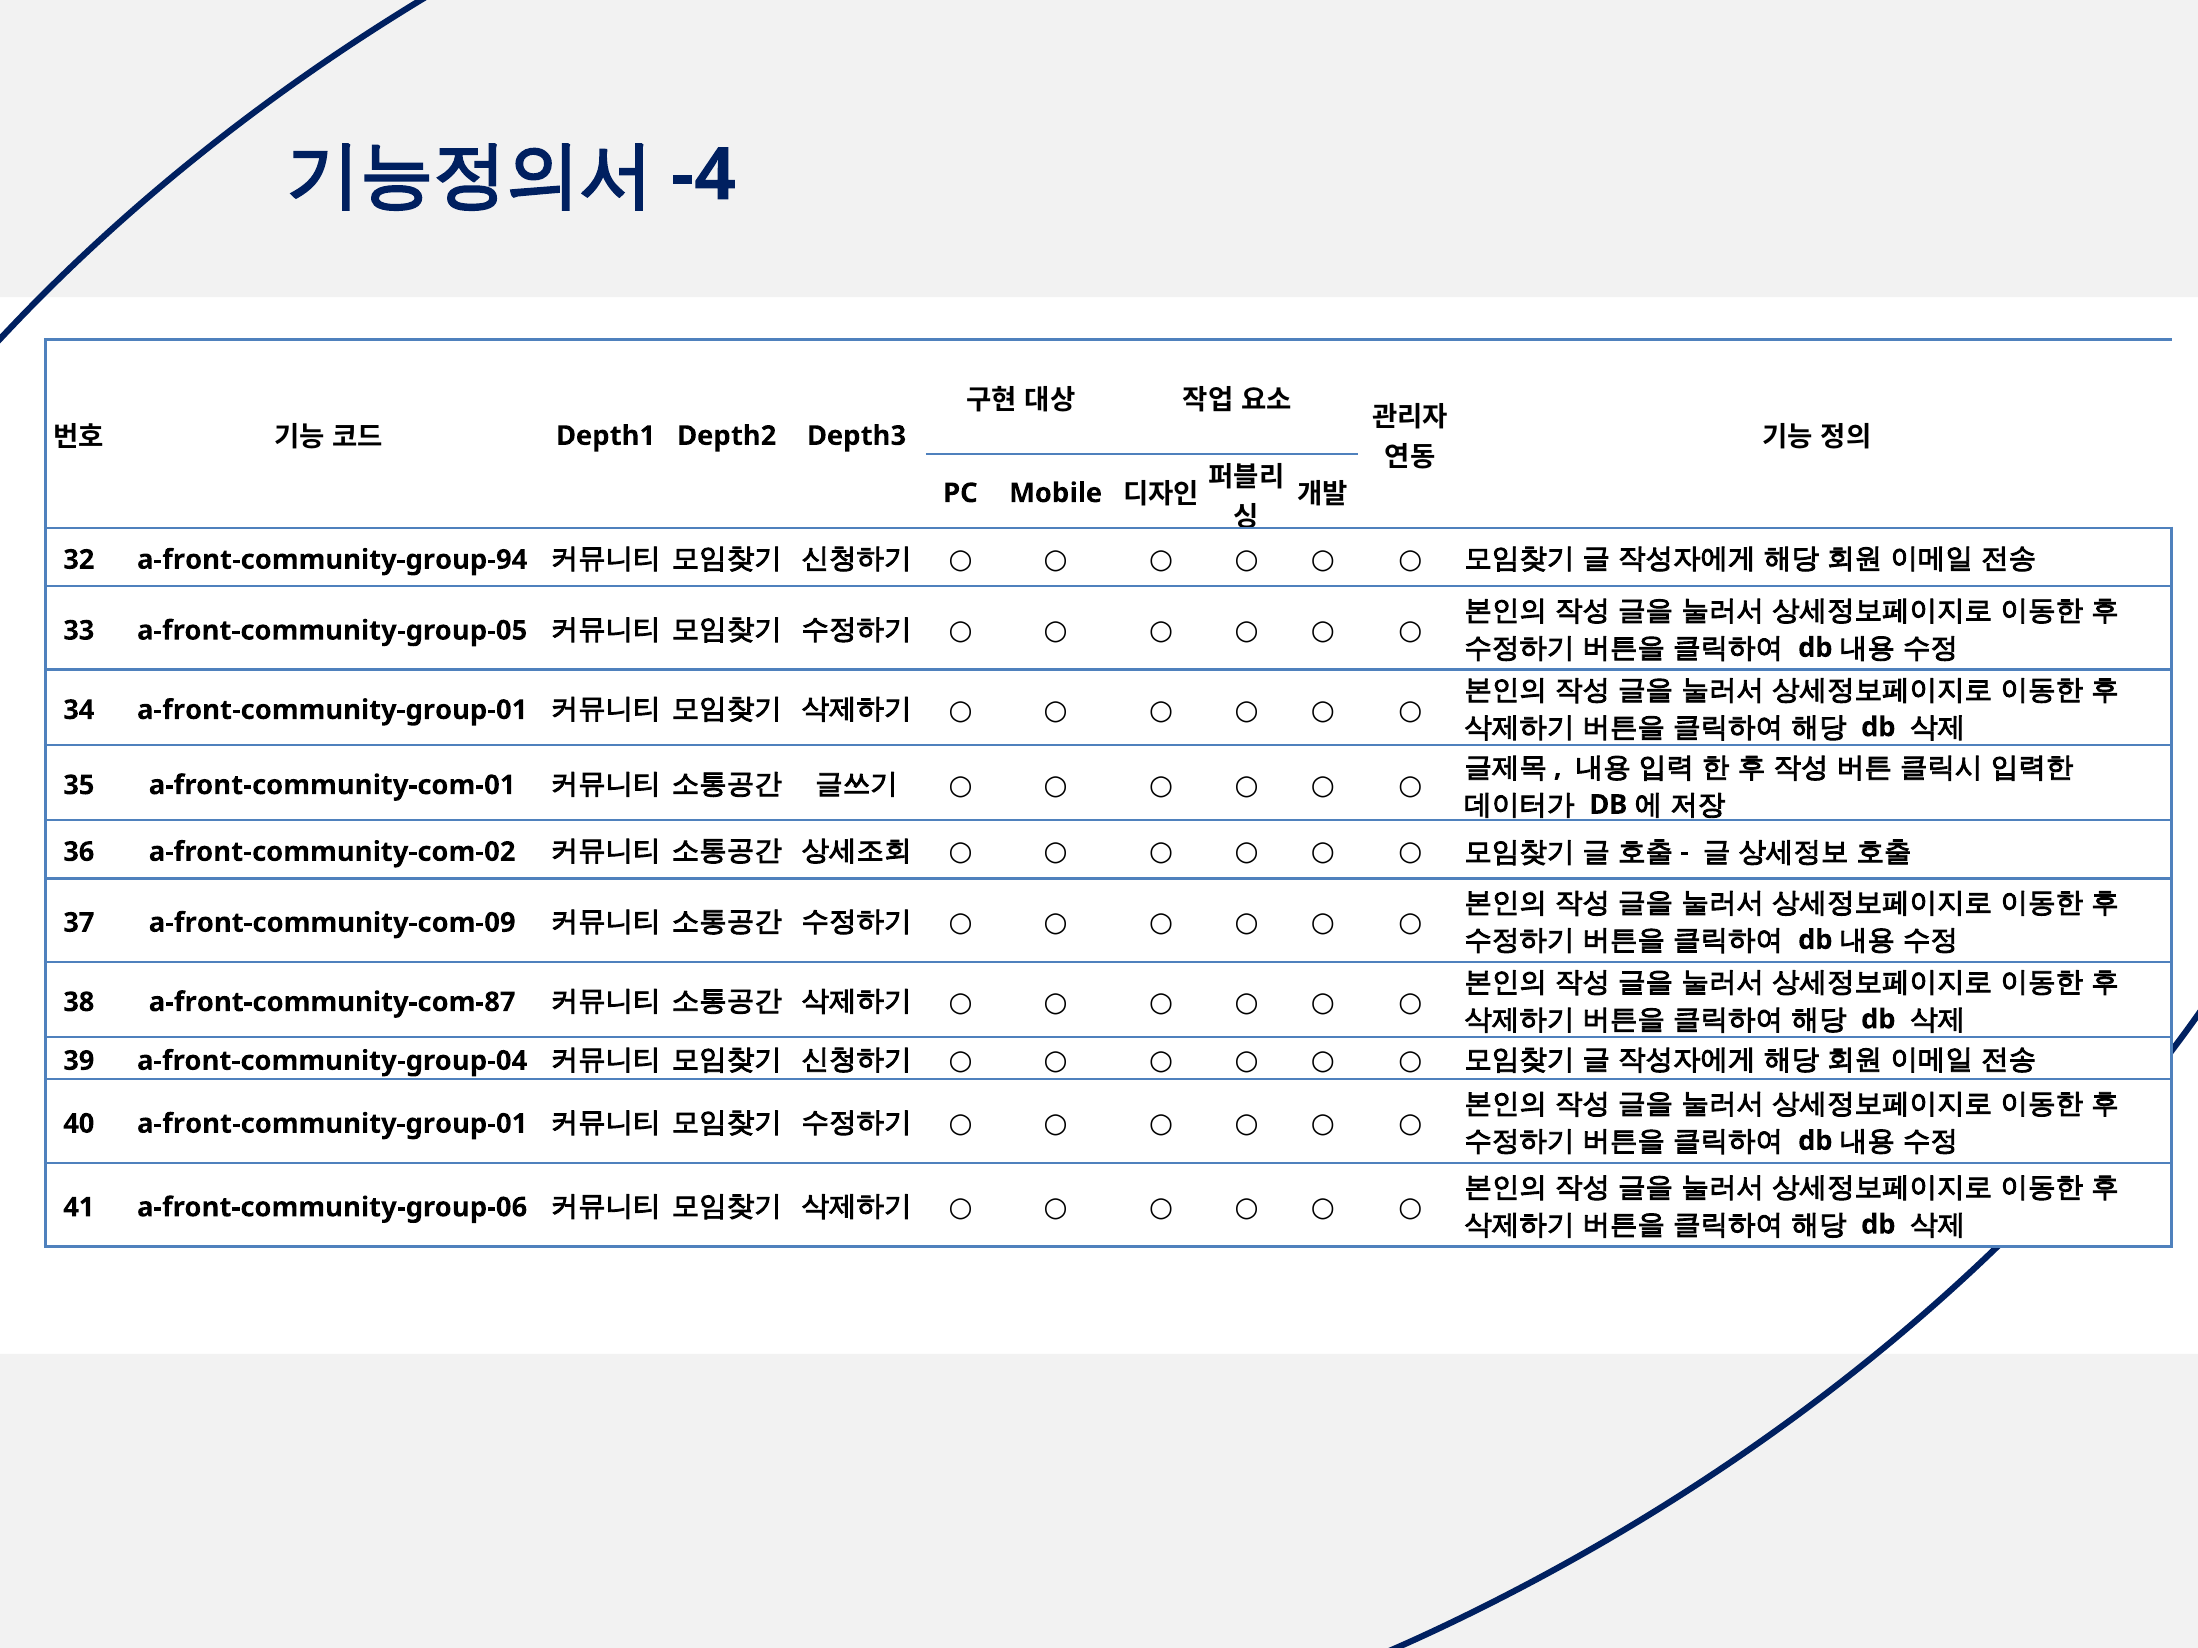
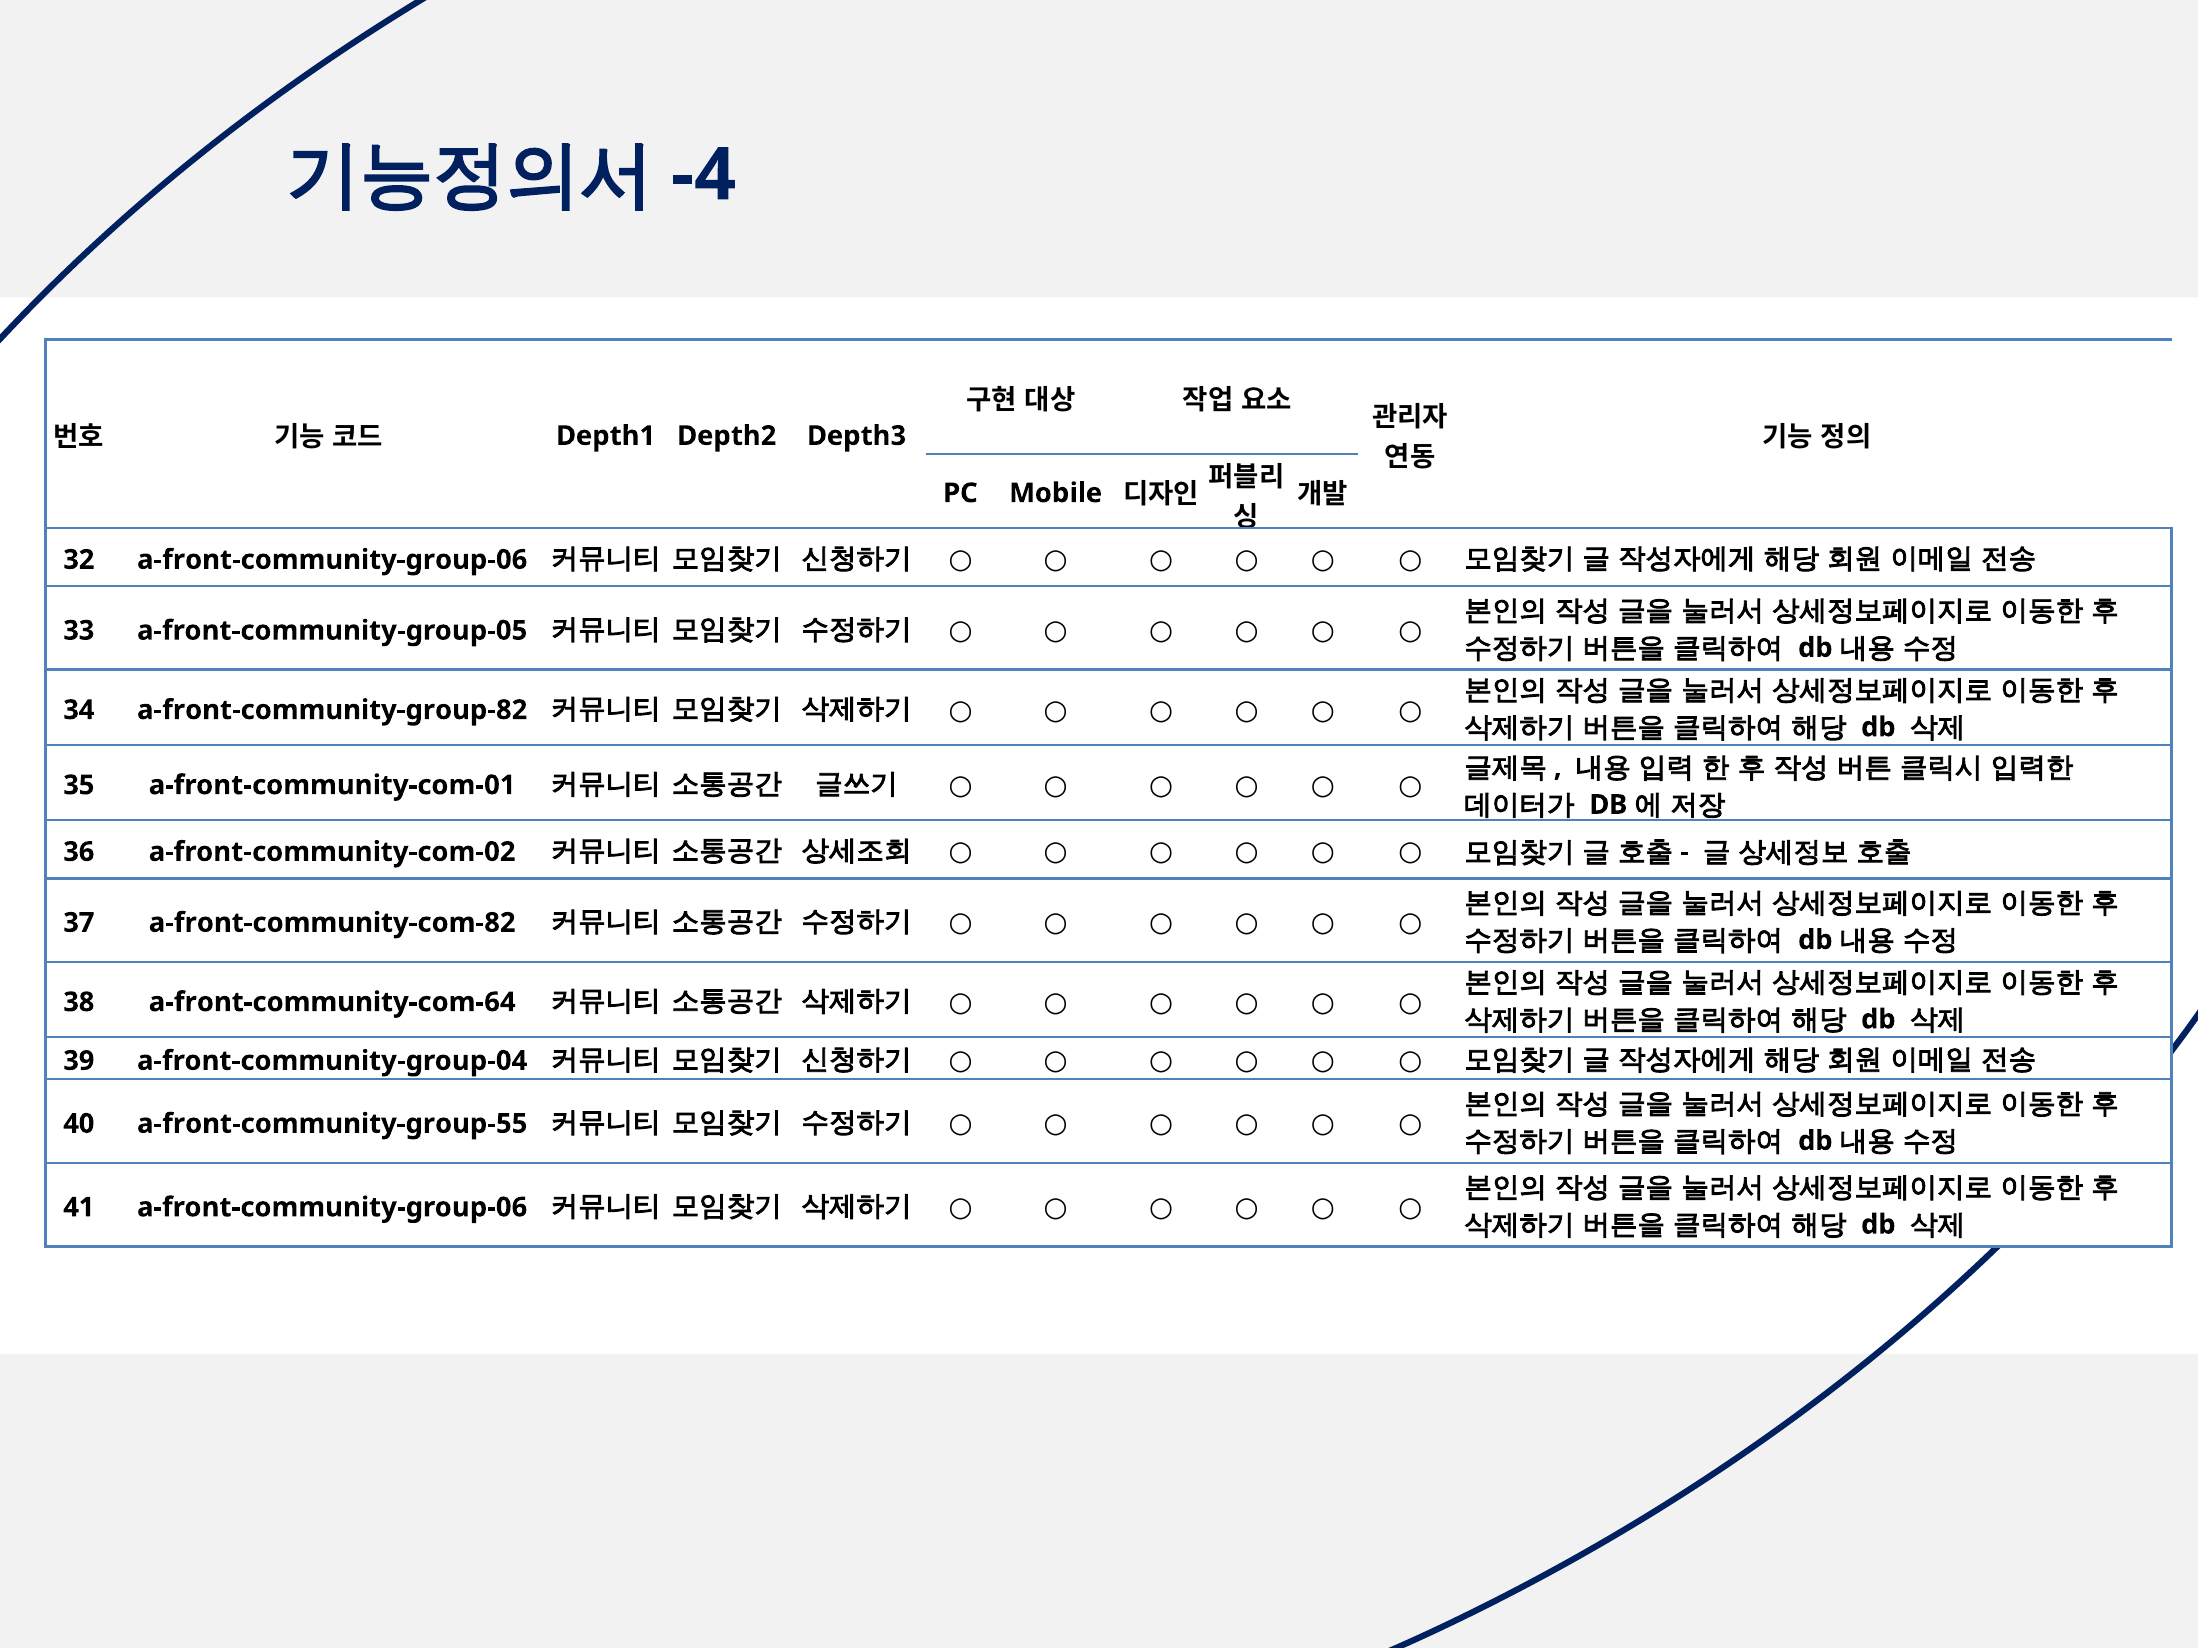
32 a-front-community-group-94: a-front-community-group-94 -> a-front-community-group-06
34 a-front-community-group-01: a-front-community-group-01 -> a-front-community-group-82
a-front-community-com-09: a-front-community-com-09 -> a-front-community-com-82
a-front-community-com-87: a-front-community-com-87 -> a-front-community-com-64
40 a-front-community-group-01: a-front-community-group-01 -> a-front-community-group-55
